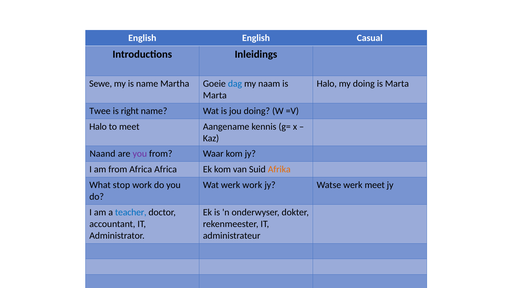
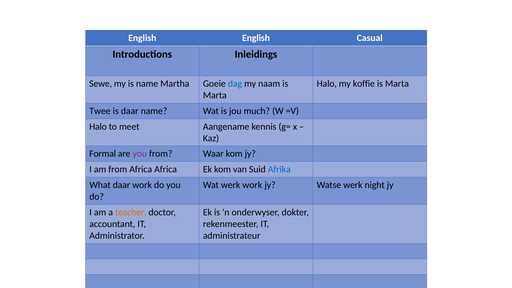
my doing: doing -> koffie
is right: right -> daar
jou doing: doing -> much
Naand: Naand -> Formal
Afrika colour: orange -> blue
What stop: stop -> daar
werk meet: meet -> night
teacher colour: blue -> orange
